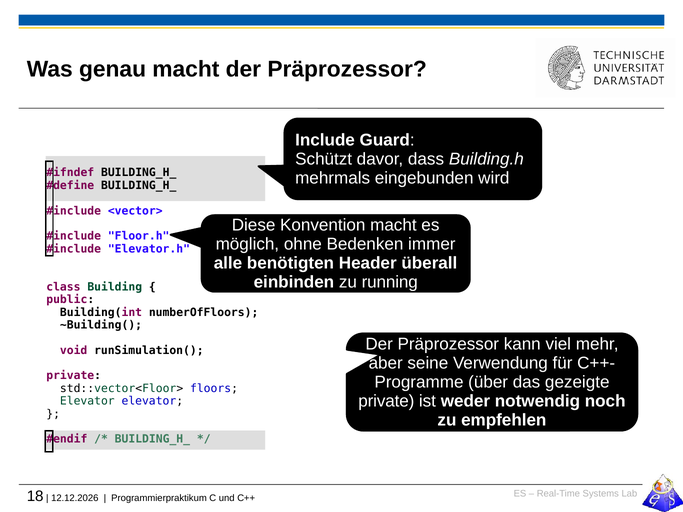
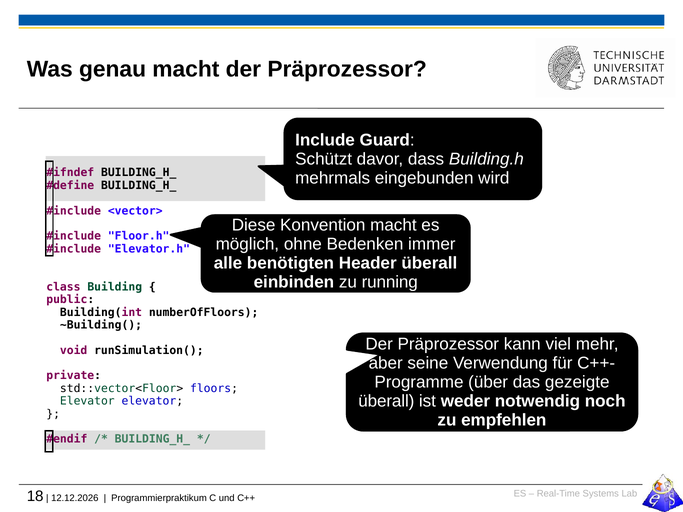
private at (386, 401): private -> überall
